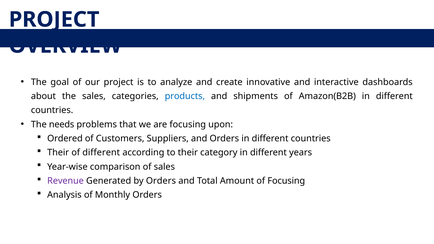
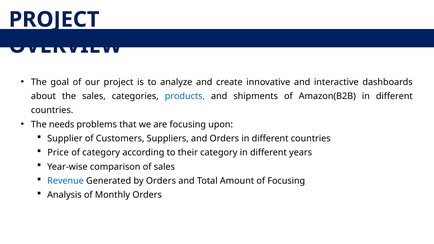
Ordered: Ordered -> Supplier
Their at (58, 153): Their -> Price
of different: different -> category
Revenue colour: purple -> blue
